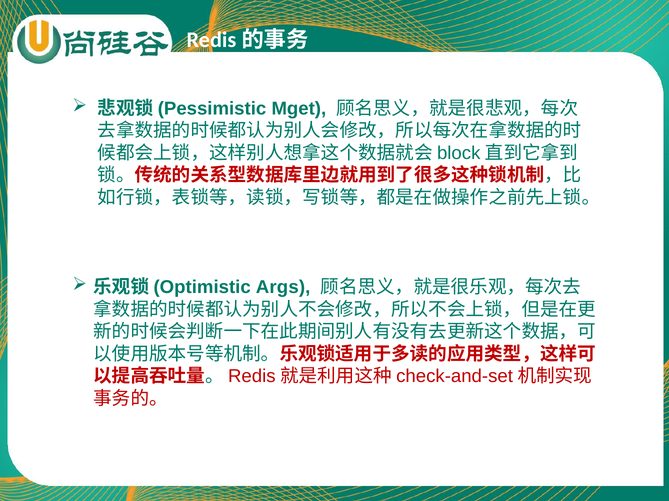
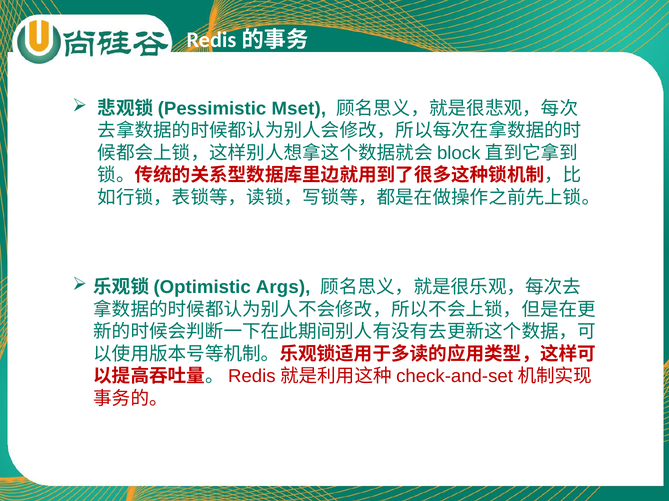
Mget: Mget -> Mset
